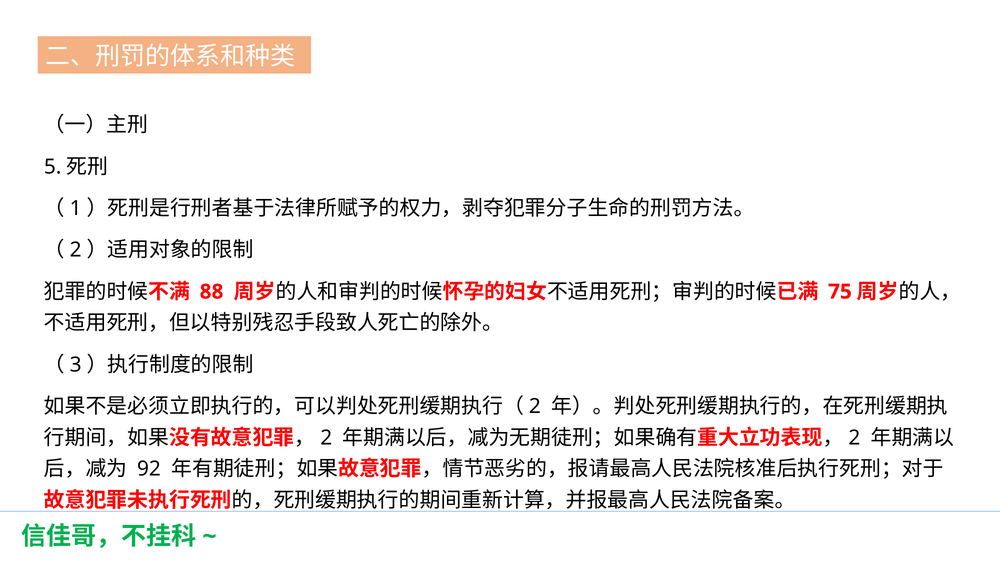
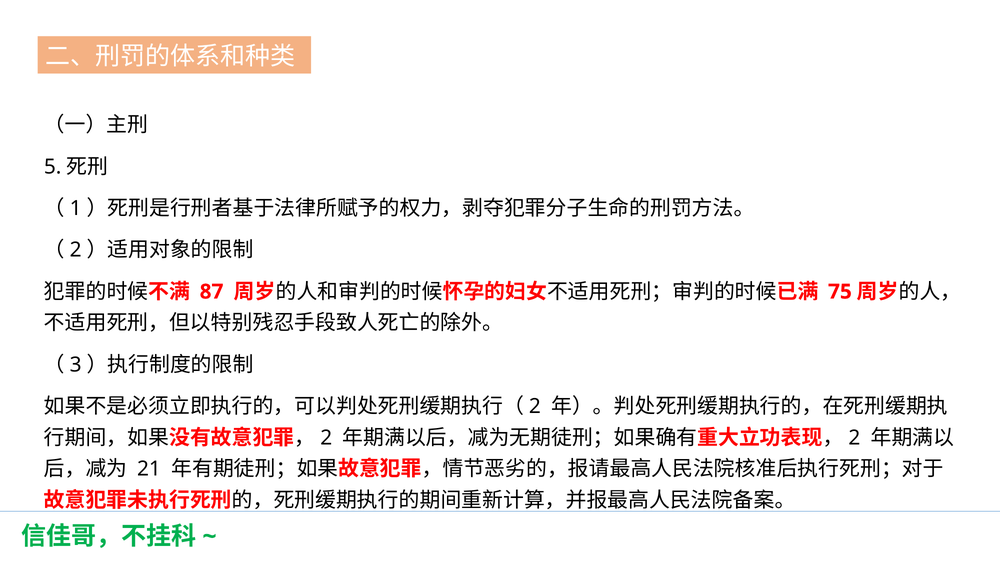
88: 88 -> 87
92: 92 -> 21
